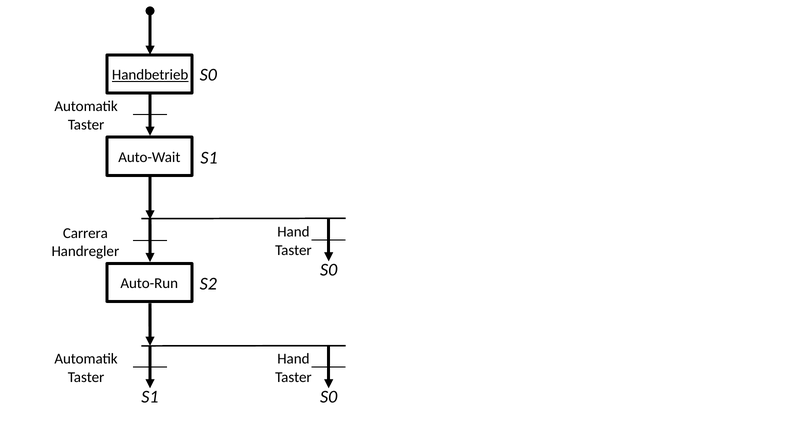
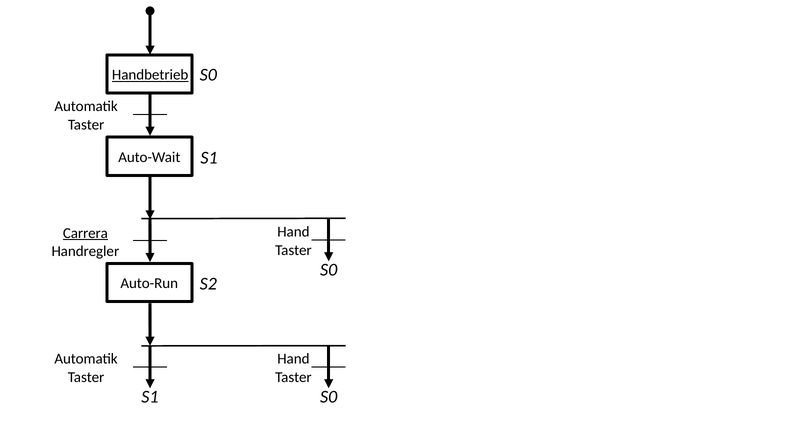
Carrera underline: none -> present
